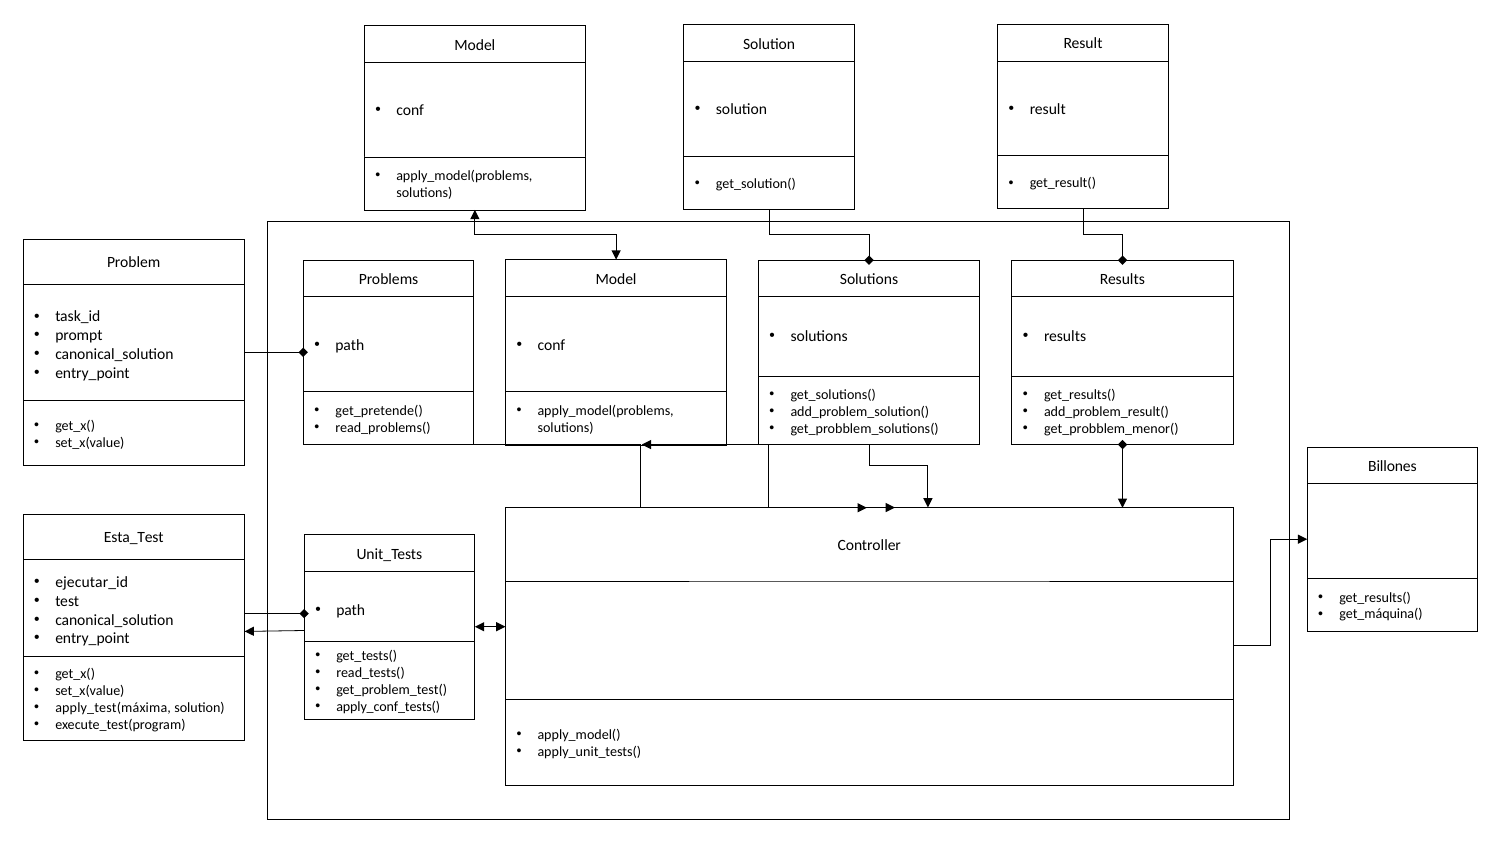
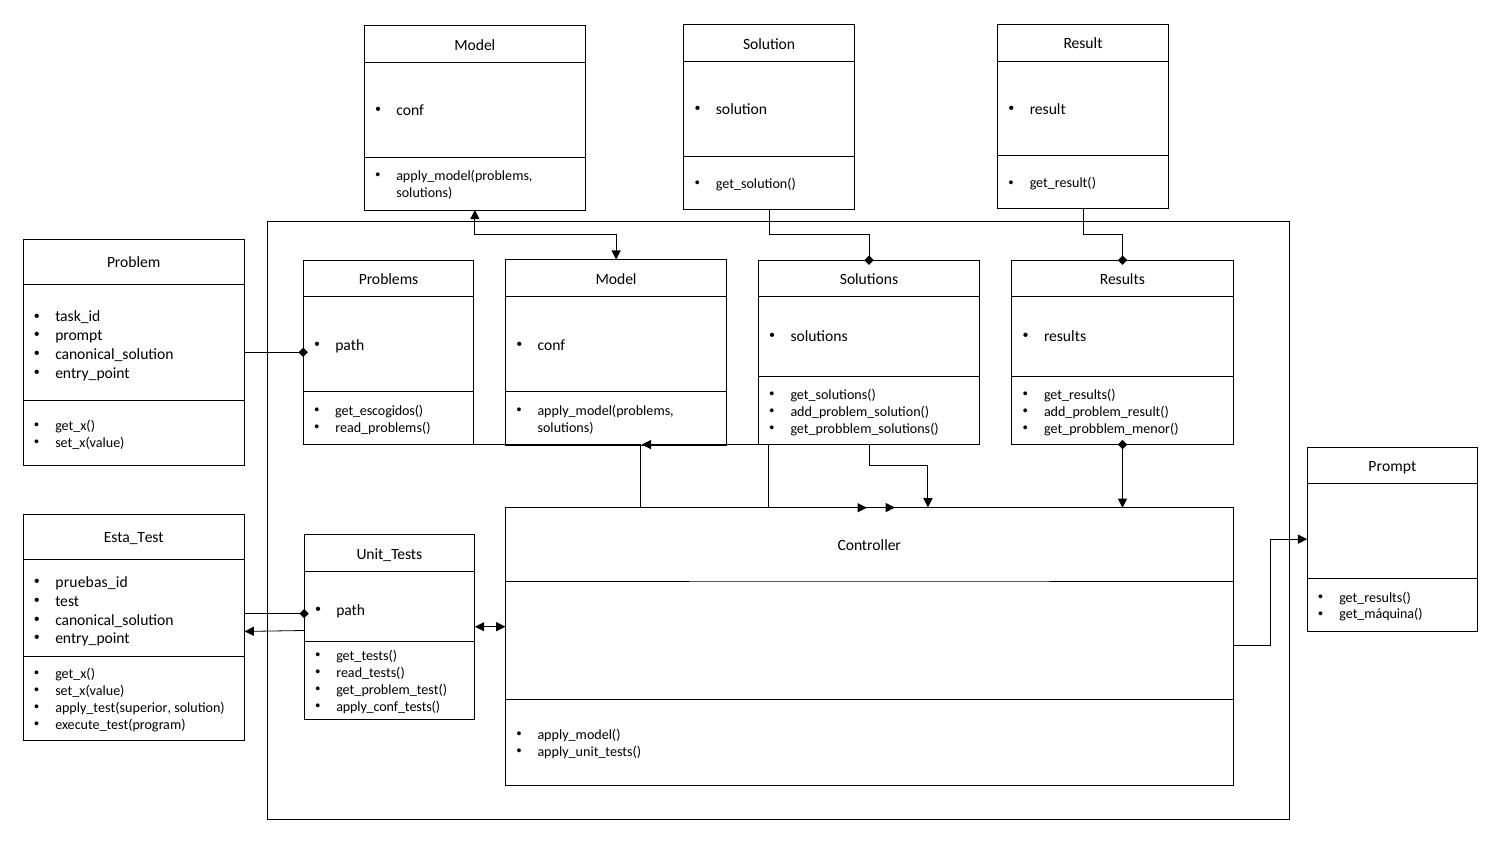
get_pretende(: get_pretende( -> get_escogidos(
Billones at (1392, 467): Billones -> Prompt
ejecutar_id: ejecutar_id -> pruebas_id
apply_test(máxima: apply_test(máxima -> apply_test(superior
